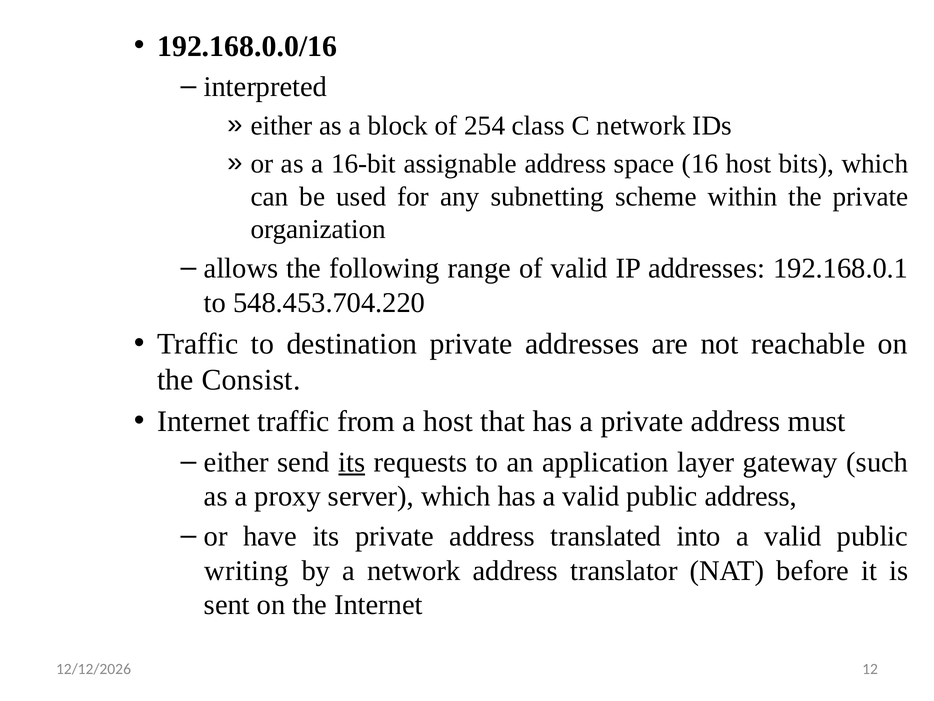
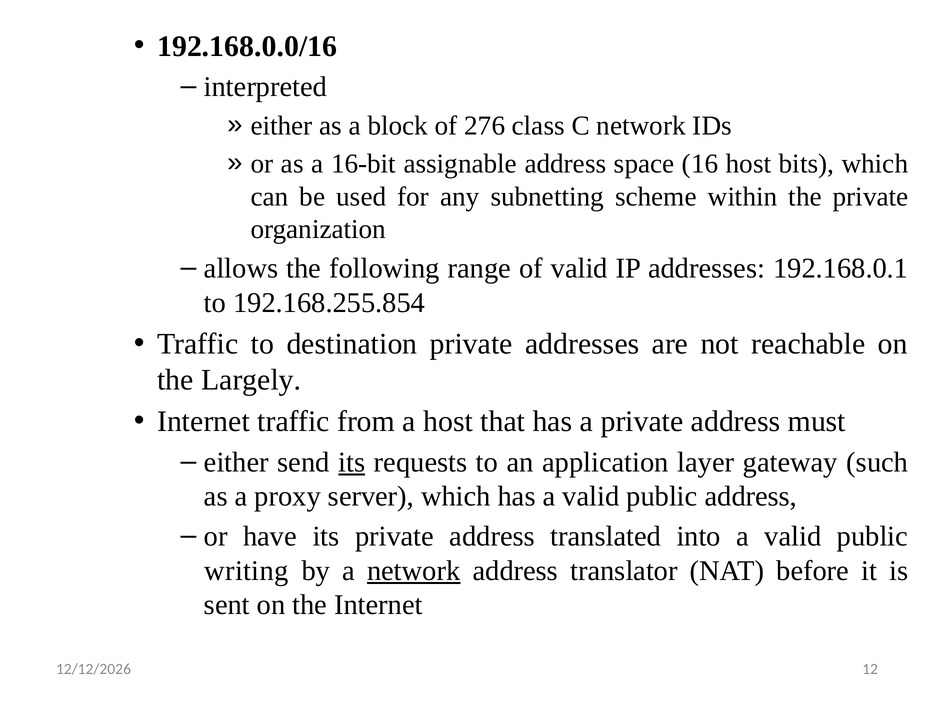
254: 254 -> 276
548.453.704.220: 548.453.704.220 -> 192.168.255.854
Consist: Consist -> Largely
network at (414, 570) underline: none -> present
